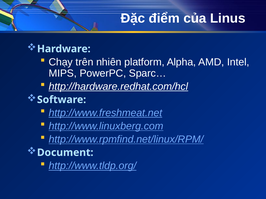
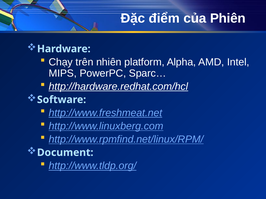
Linus: Linus -> Phiên
